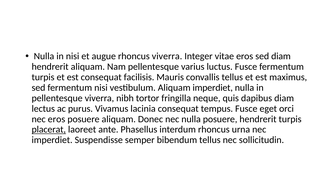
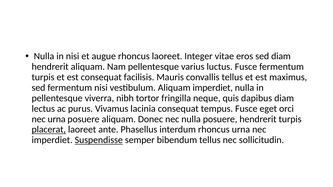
rhoncus viverra: viverra -> laoreet
nec eros: eros -> urna
Suspendisse underline: none -> present
